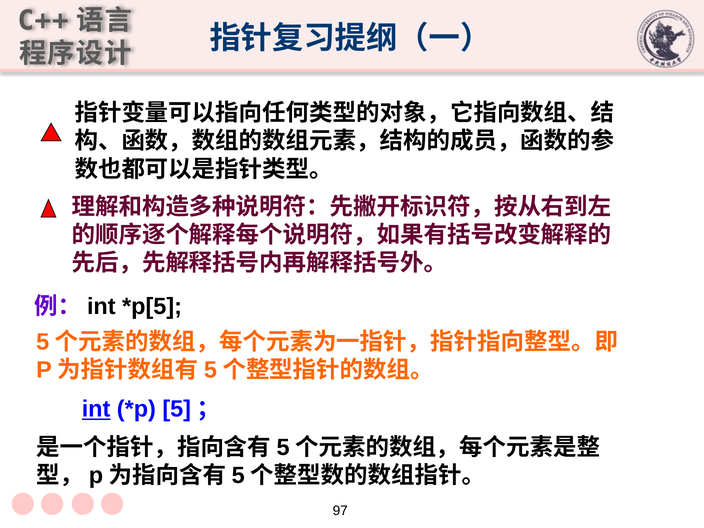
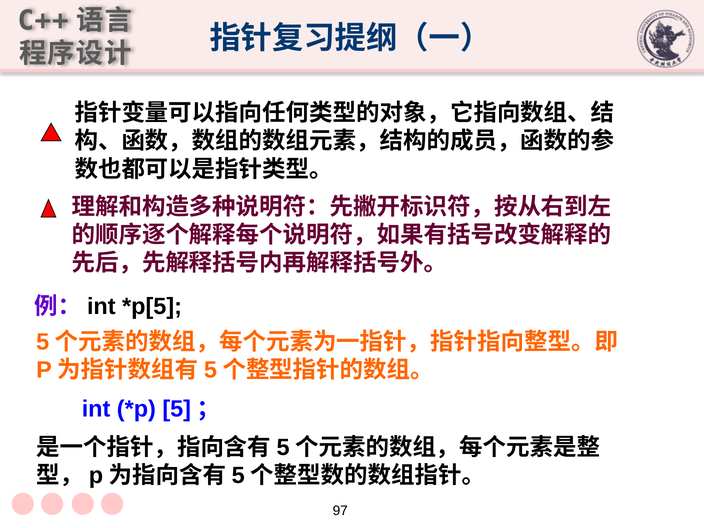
int underline: present -> none
